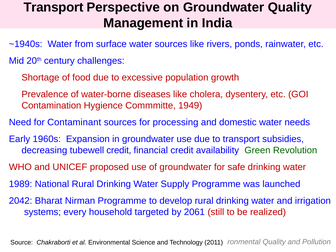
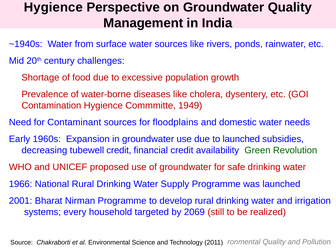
Transport at (53, 7): Transport -> Hygience
processing: processing -> floodplains
to transport: transport -> launched
1989: 1989 -> 1966
2042: 2042 -> 2001
2061: 2061 -> 2069
